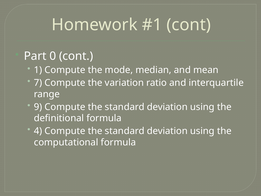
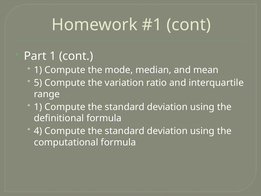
Part 0: 0 -> 1
7: 7 -> 5
9 at (38, 107): 9 -> 1
